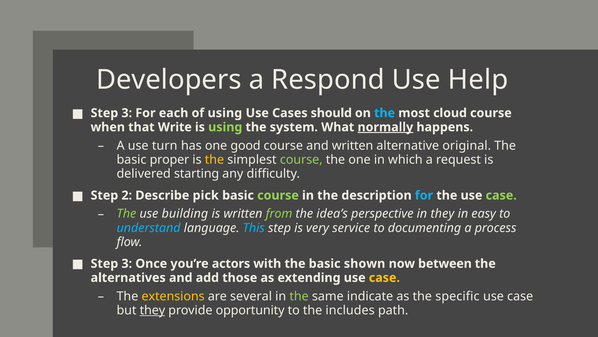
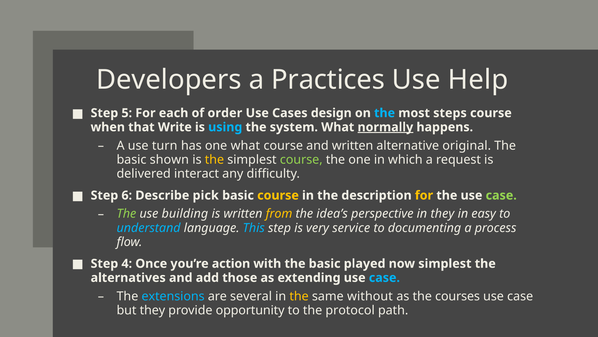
Respond: Respond -> Practices
3 at (127, 113): 3 -> 5
of using: using -> order
should: should -> design
cloud: cloud -> steps
using at (225, 127) colour: light green -> light blue
one good: good -> what
proper: proper -> shown
starting: starting -> interact
2: 2 -> 6
course at (278, 195) colour: light green -> yellow
for at (424, 195) colour: light blue -> yellow
from colour: light green -> yellow
3 at (127, 263): 3 -> 4
actors: actors -> action
shown: shown -> played
now between: between -> simplest
case at (384, 277) colour: yellow -> light blue
extensions colour: yellow -> light blue
the at (299, 296) colour: light green -> yellow
indicate: indicate -> without
specific: specific -> courses
they at (152, 310) underline: present -> none
includes: includes -> protocol
